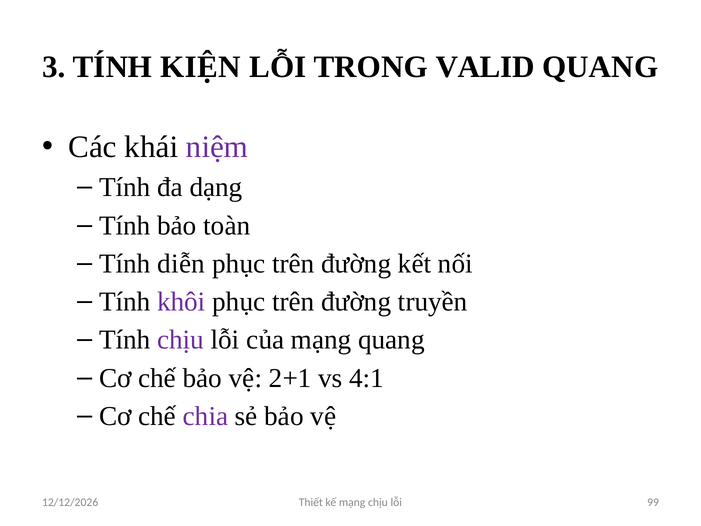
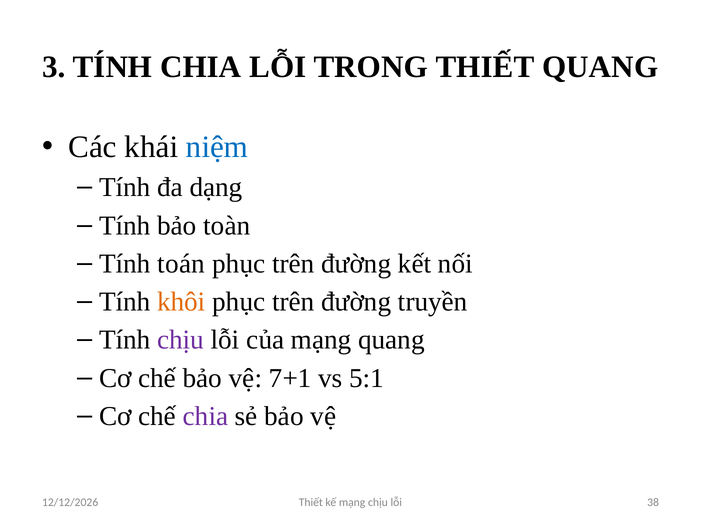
TÍNH KIỆN: KIỆN -> CHIA
TRONG VALID: VALID -> THIẾT
niệm colour: purple -> blue
diễn: diễn -> toán
khôi colour: purple -> orange
2+1: 2+1 -> 7+1
4:1: 4:1 -> 5:1
99: 99 -> 38
